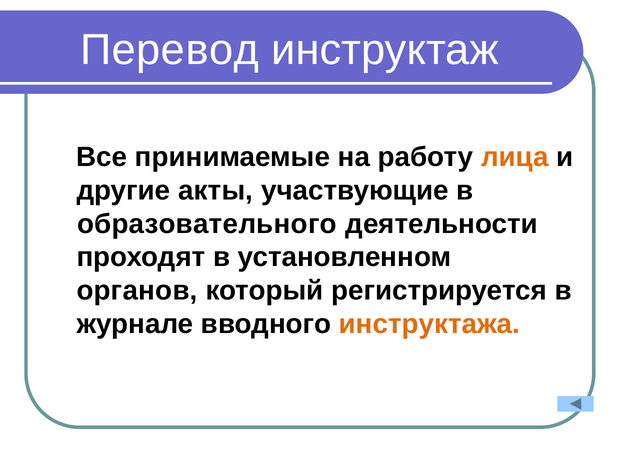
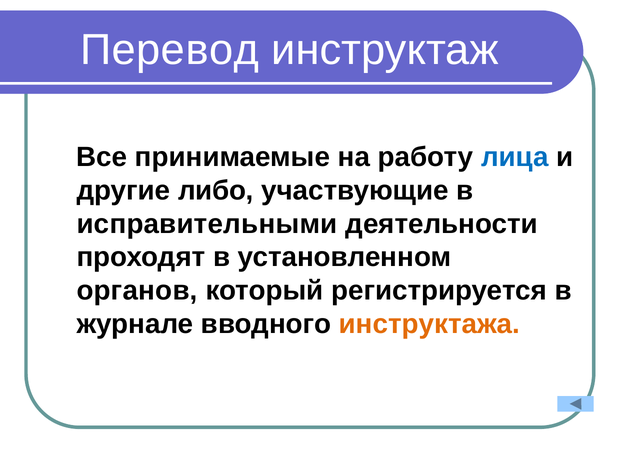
лица colour: orange -> blue
акты: акты -> либо
образовательного: образовательного -> исправительными
